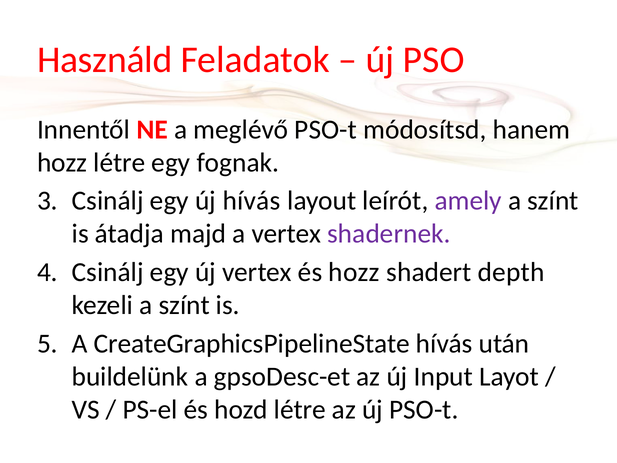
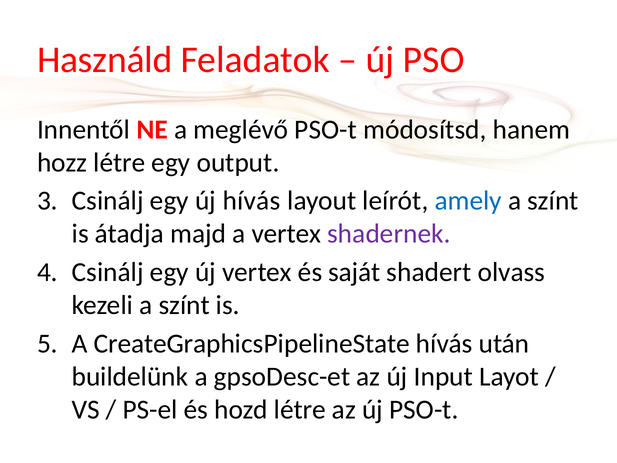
fognak: fognak -> output
amely colour: purple -> blue
és hozz: hozz -> saját
depth: depth -> olvass
